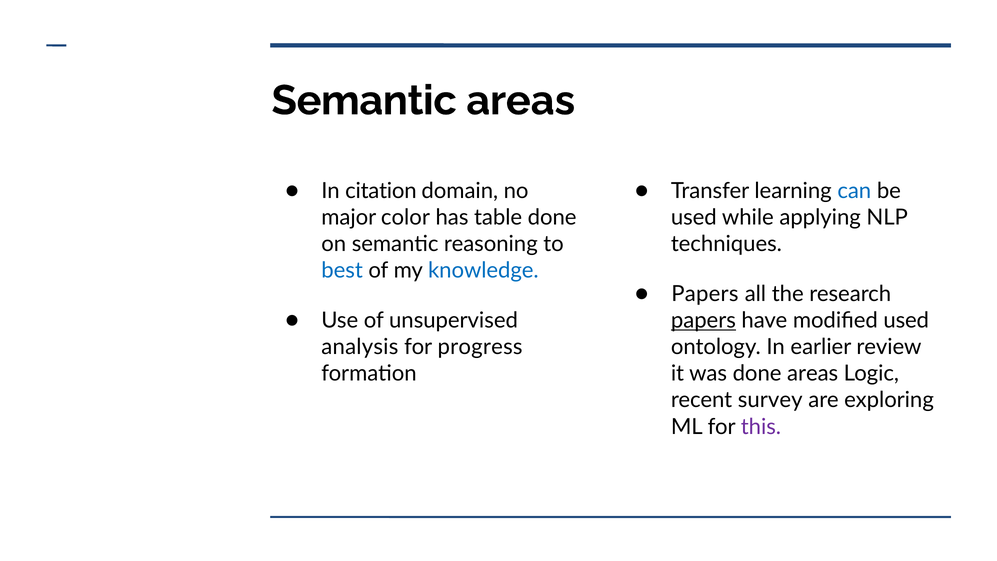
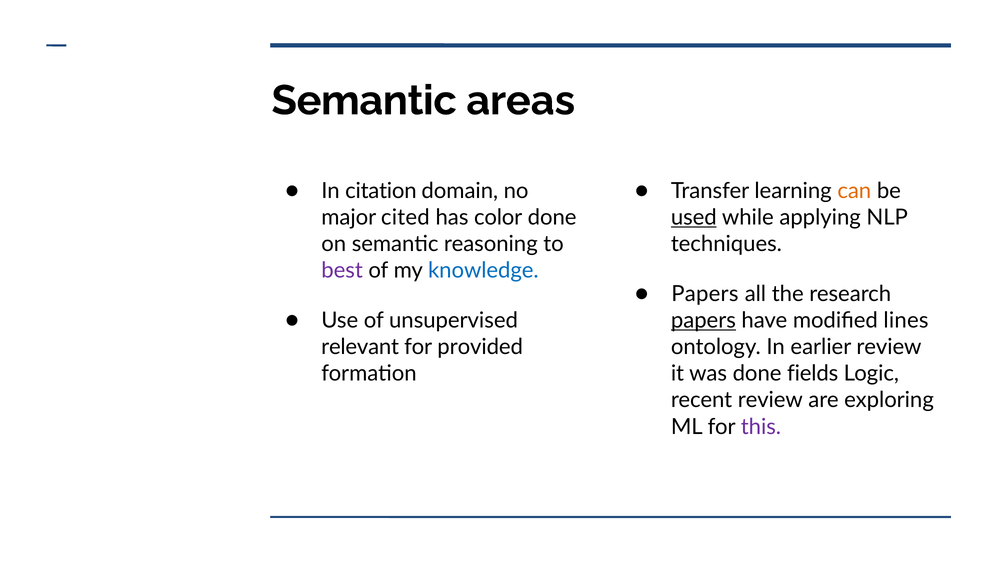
can colour: blue -> orange
color: color -> cited
table: table -> color
used at (694, 217) underline: none -> present
best colour: blue -> purple
modified used: used -> lines
analysis: analysis -> relevant
progress: progress -> provided
done areas: areas -> fields
recent survey: survey -> review
